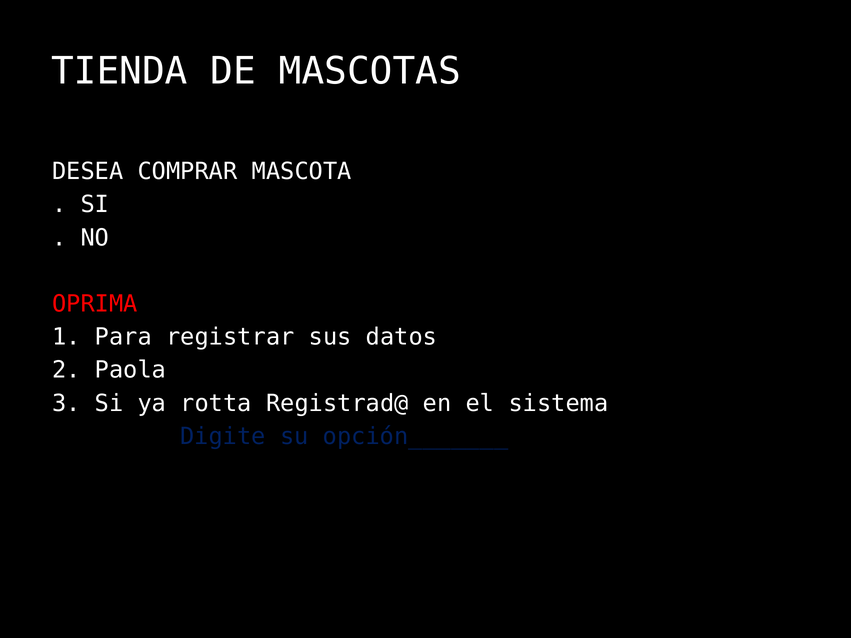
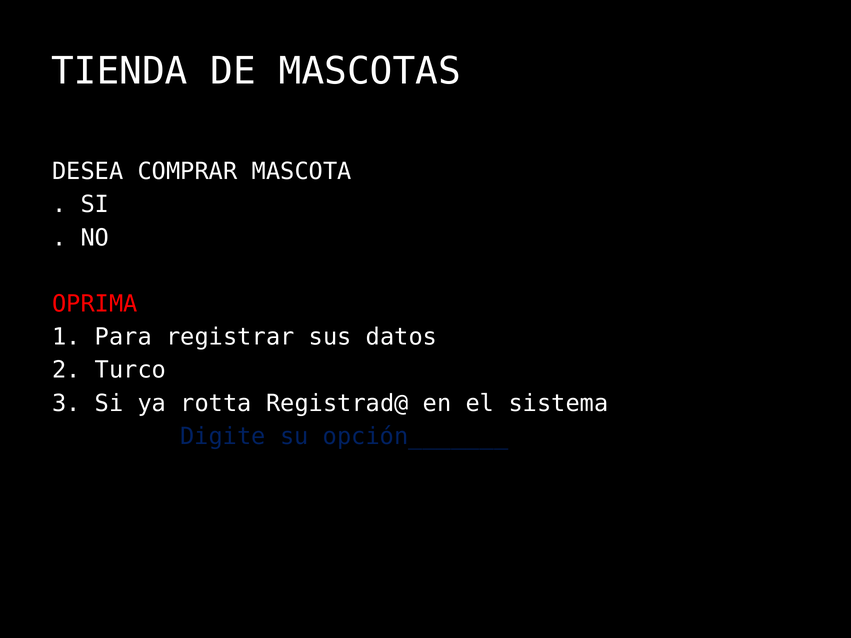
Paola: Paola -> Turco
